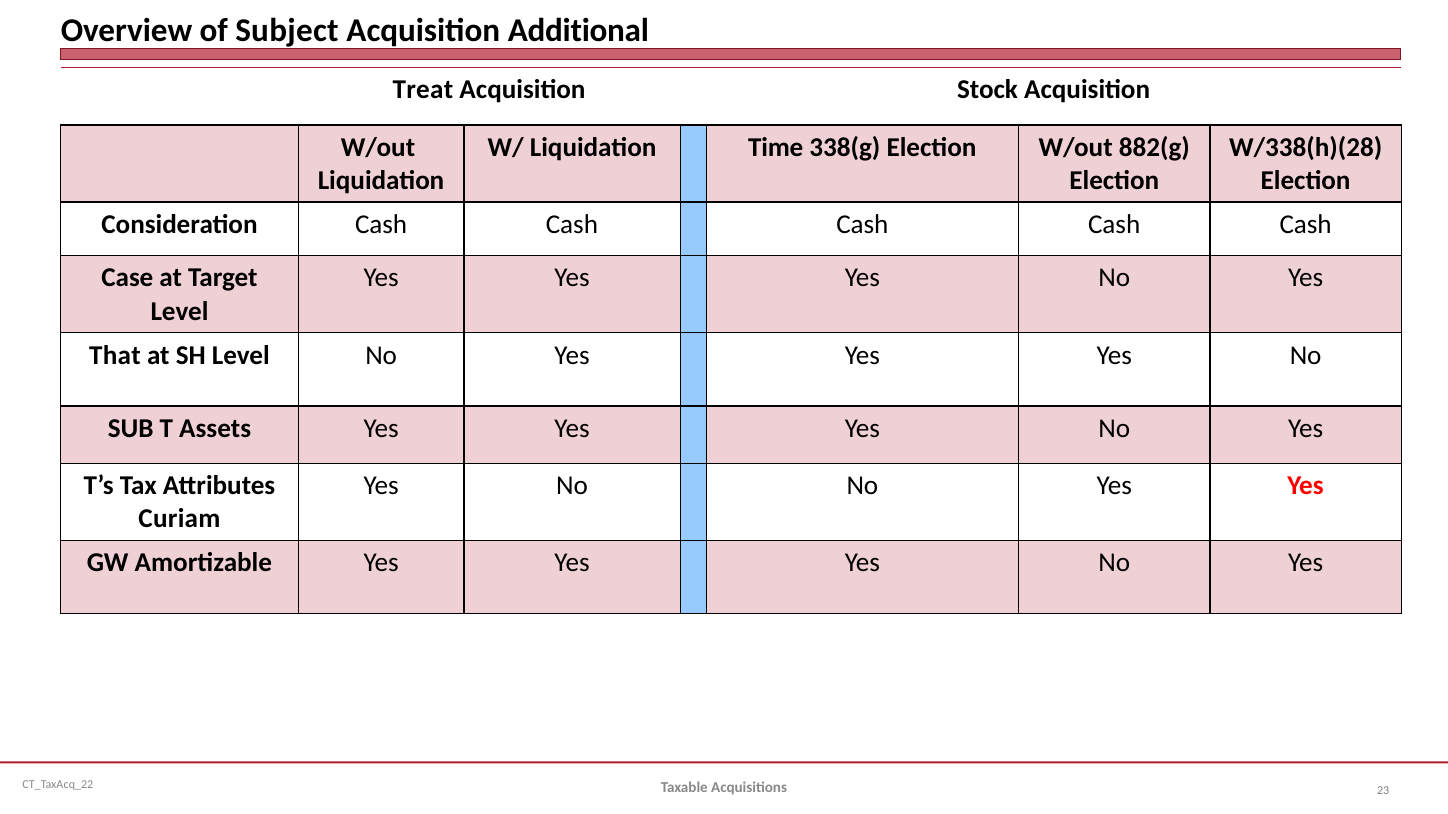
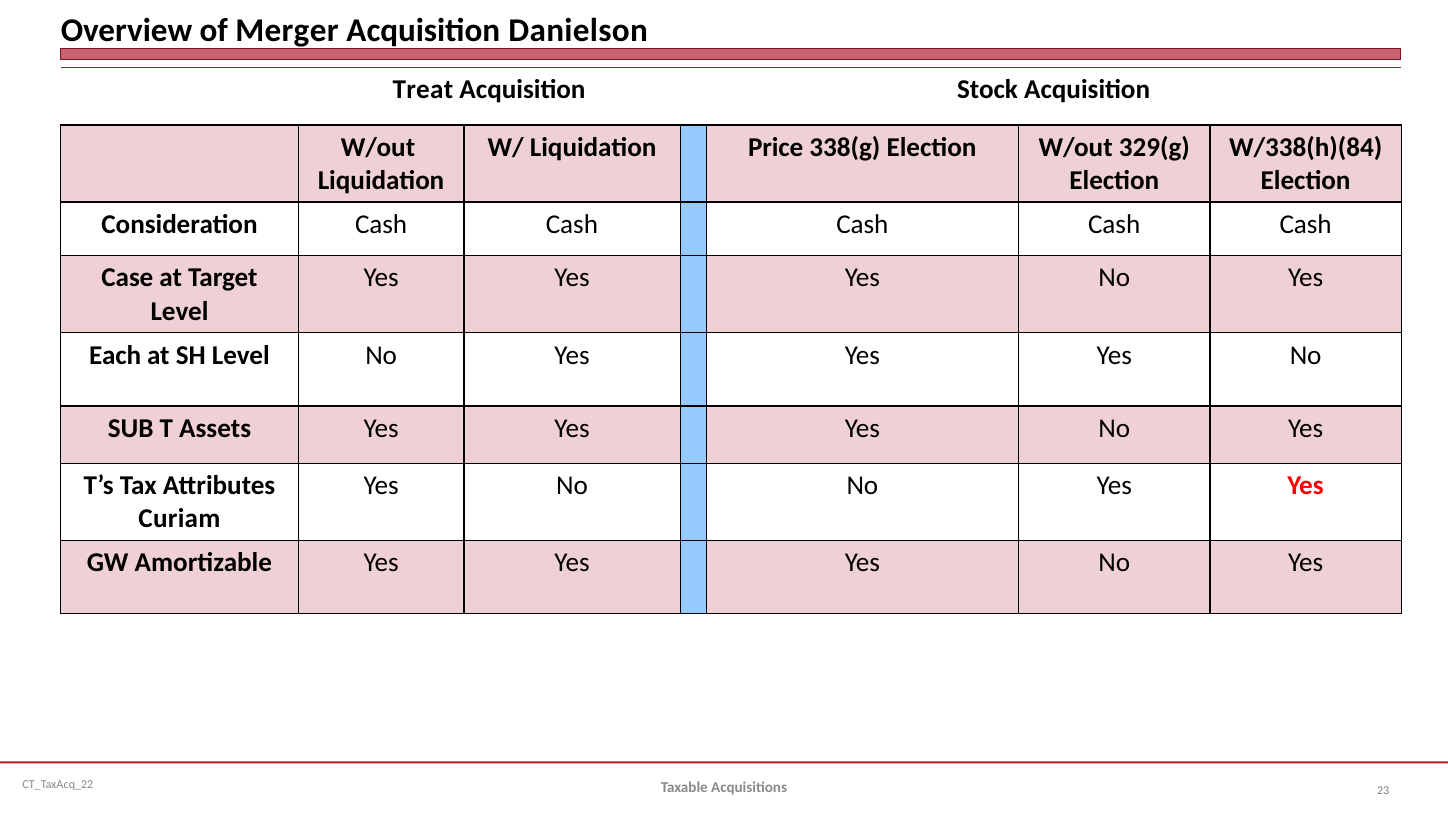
Subject: Subject -> Merger
Additional: Additional -> Danielson
Time: Time -> Price
882(g: 882(g -> 329(g
W/338(h)(28: W/338(h)(28 -> W/338(h)(84
That: That -> Each
